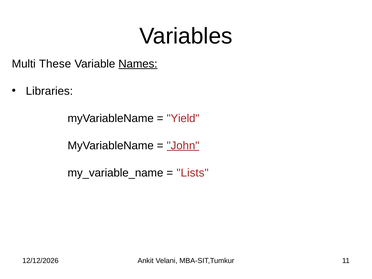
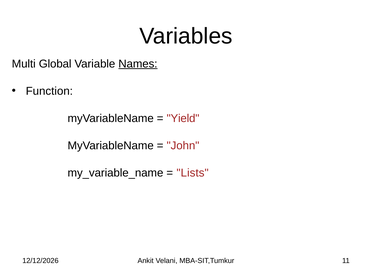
These: These -> Global
Libraries: Libraries -> Function
John underline: present -> none
